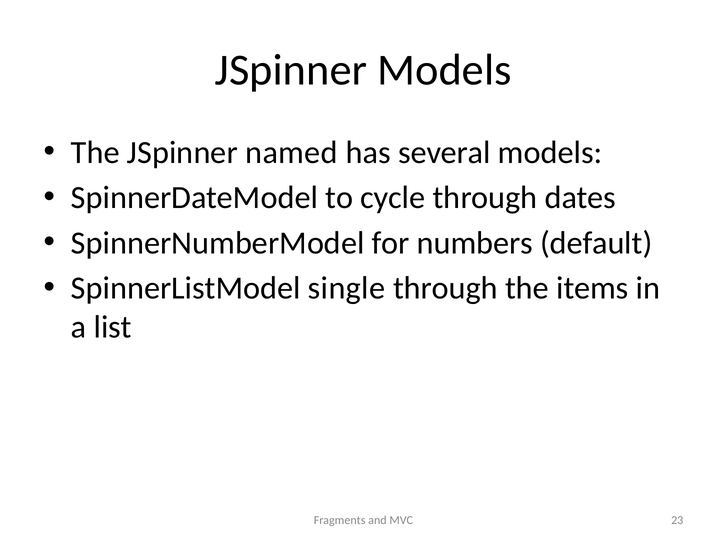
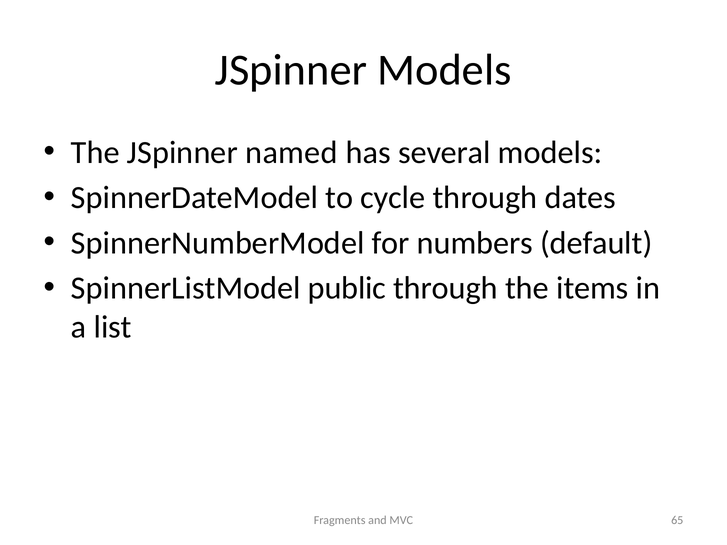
single: single -> public
23: 23 -> 65
